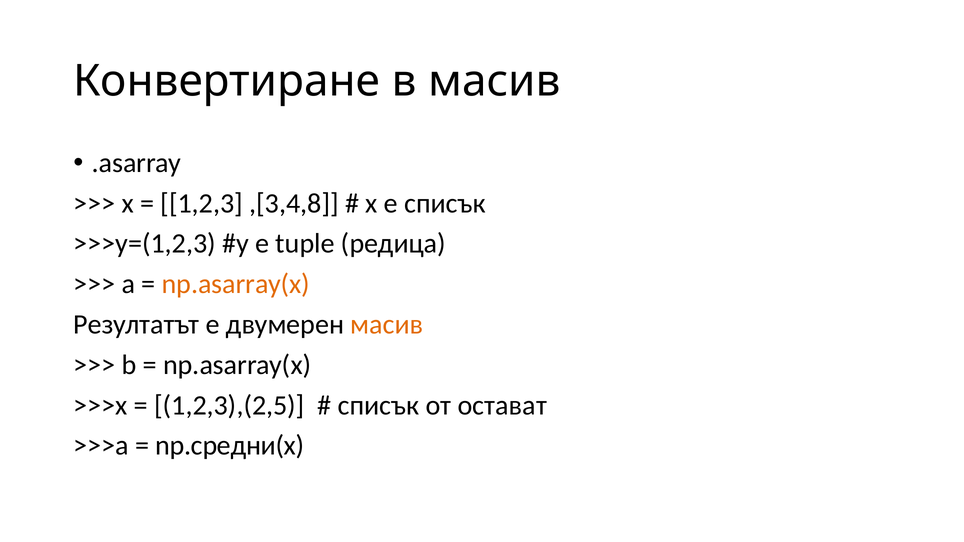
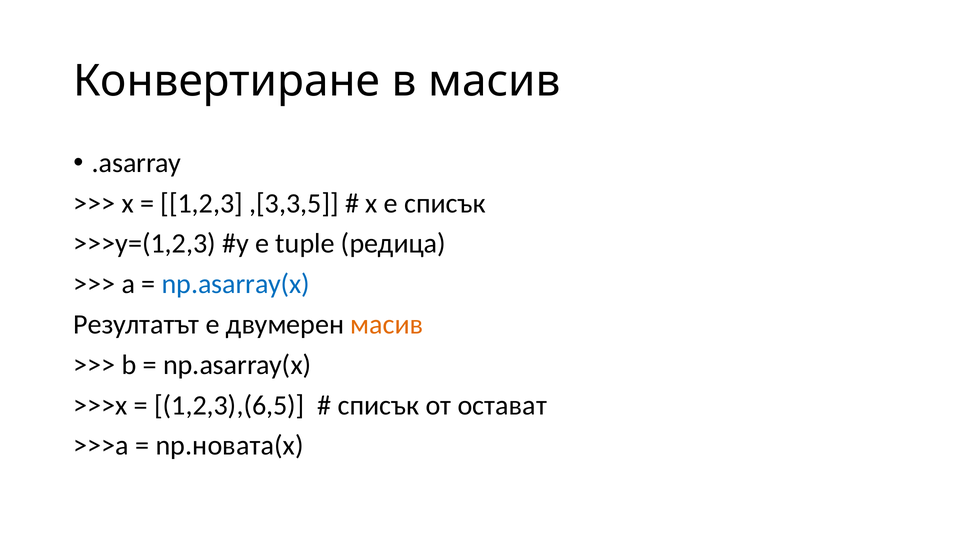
,[3,4,8: ,[3,4,8 -> ,[3,3,5
np.asarray(x at (236, 284) colour: orange -> blue
1,2,3),(2,5: 1,2,3),(2,5 -> 1,2,3),(6,5
np.средни(x: np.средни(x -> np.новата(x
